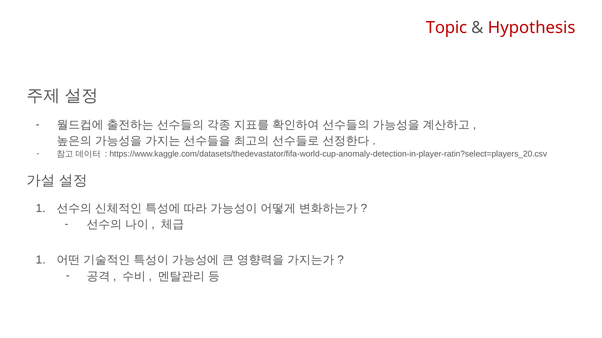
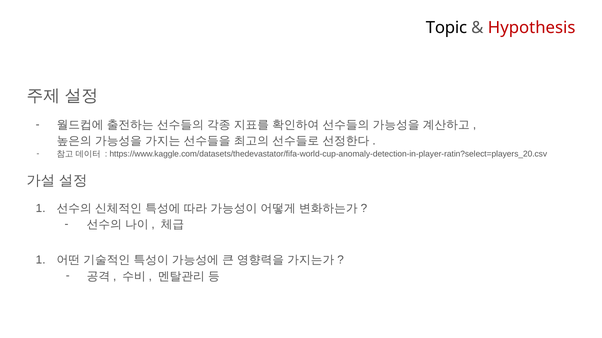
Topic colour: red -> black
